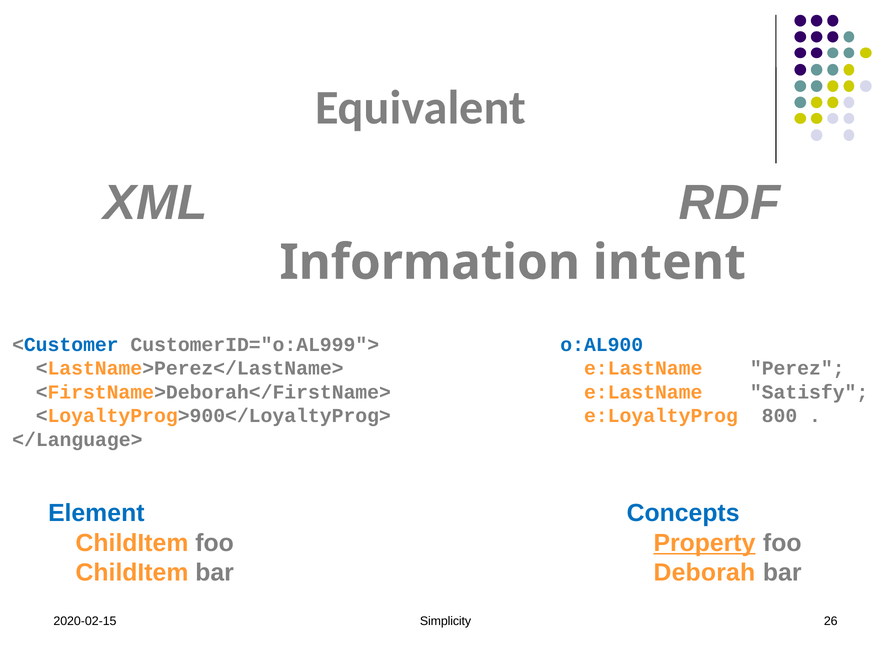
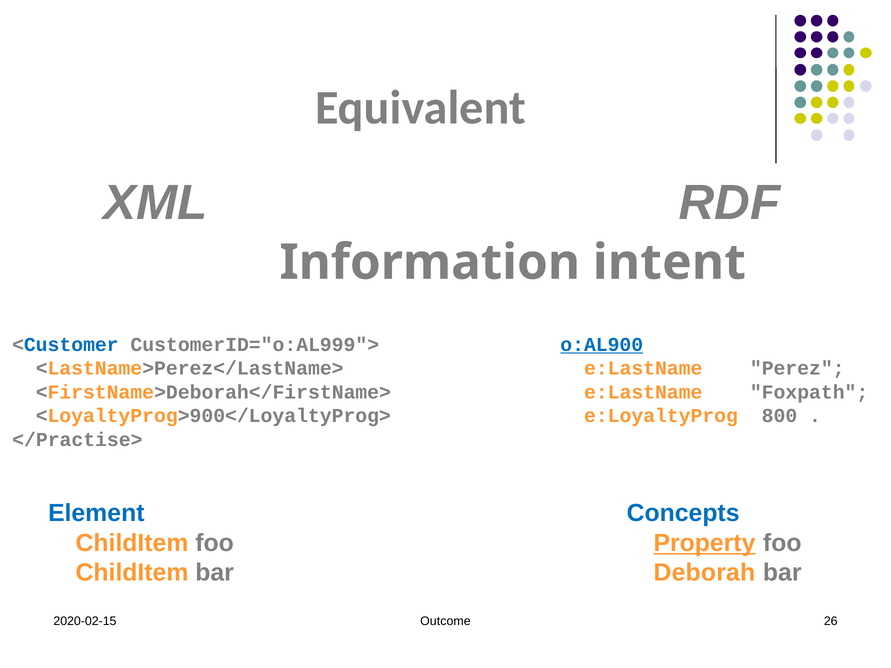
o:AL900 underline: none -> present
Satisfy: Satisfy -> Foxpath
</Language>: </Language> -> </Practise>
Simplicity: Simplicity -> Outcome
